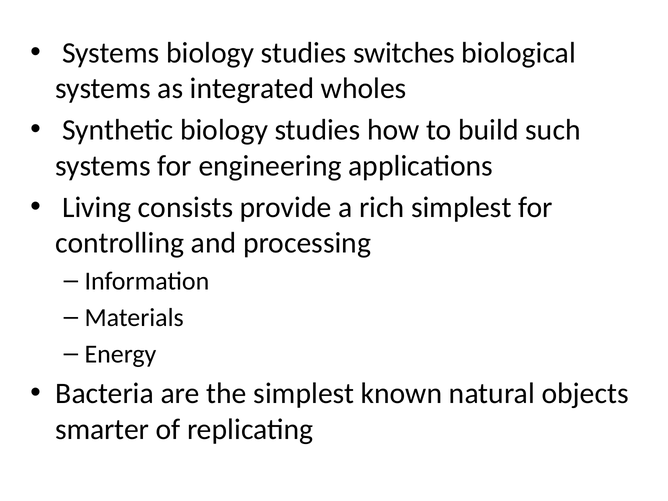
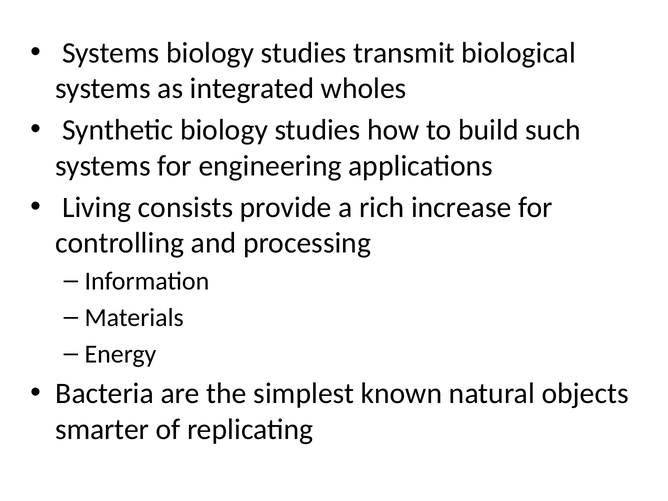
switches: switches -> transmit
rich simplest: simplest -> increase
